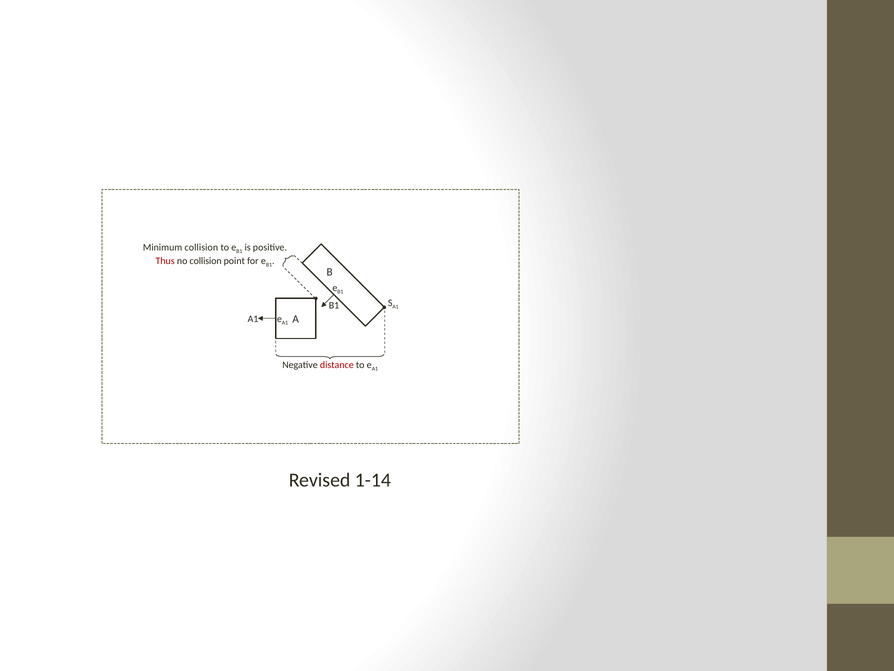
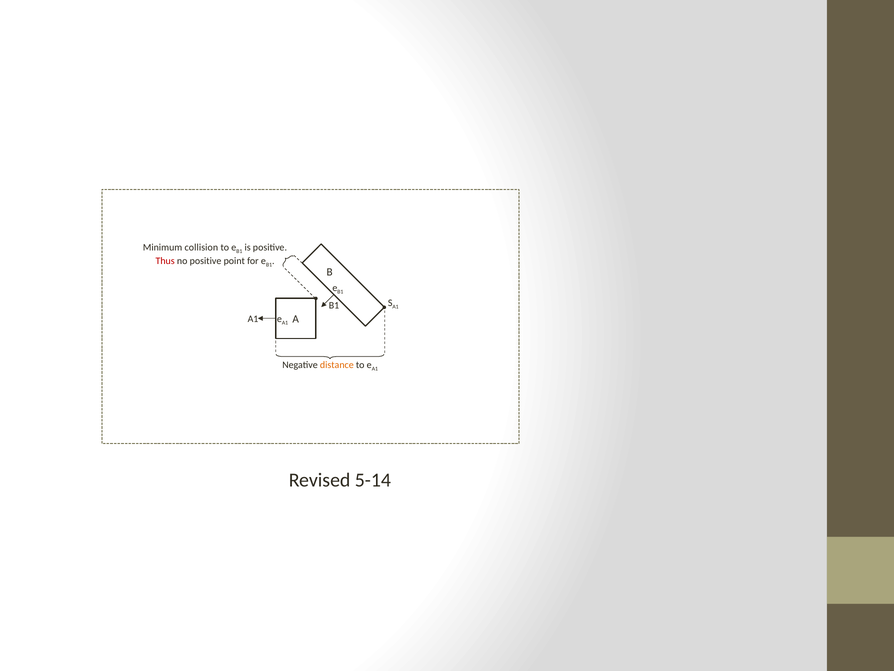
no collision: collision -> positive
distance colour: red -> orange
1-14: 1-14 -> 5-14
